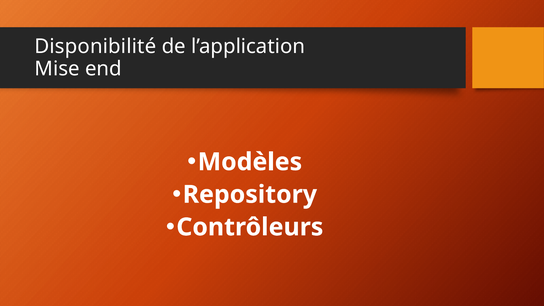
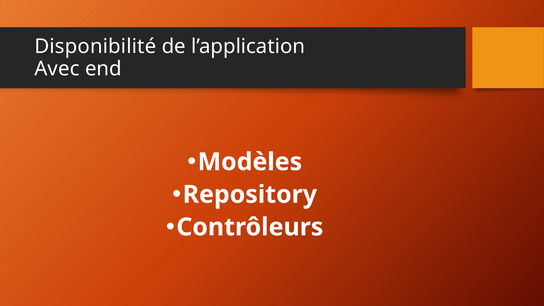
Mise: Mise -> Avec
